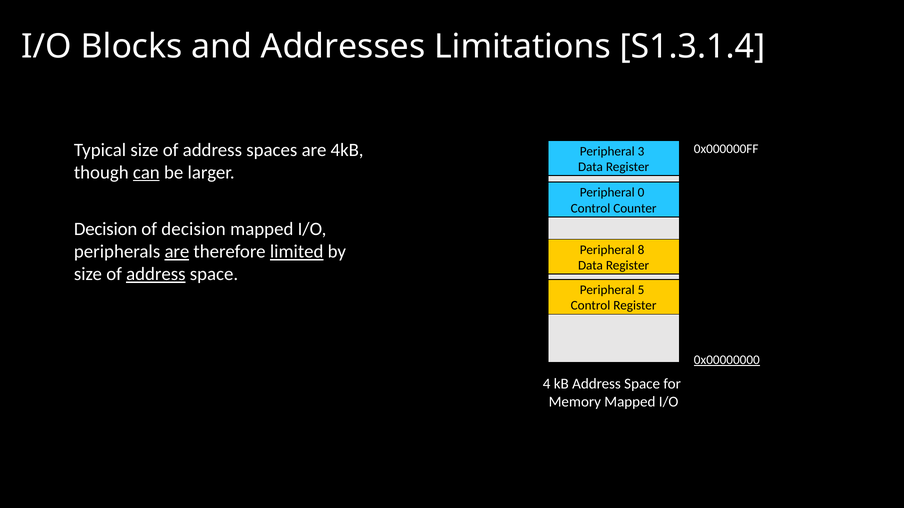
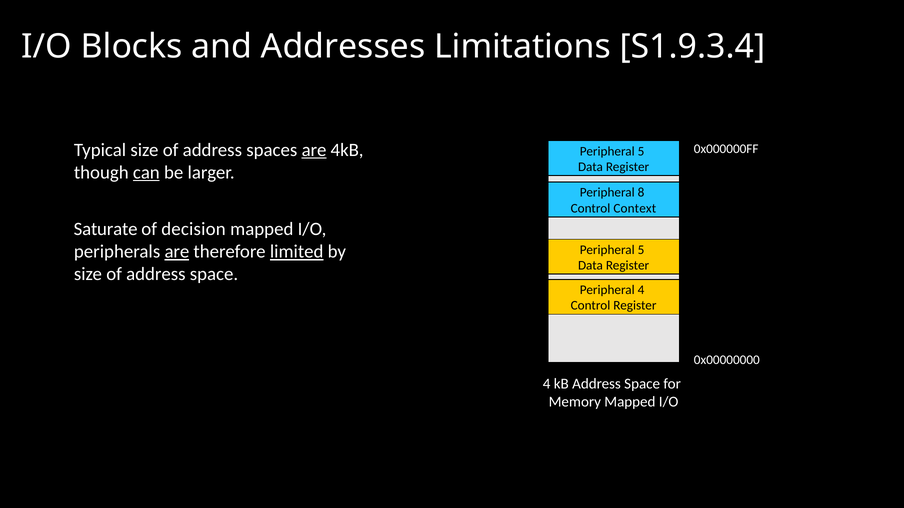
S1.3.1.4: S1.3.1.4 -> S1.9.3.4
are at (314, 150) underline: none -> present
3 at (641, 151): 3 -> 5
0: 0 -> 8
Counter: Counter -> Context
Decision at (106, 229): Decision -> Saturate
8 at (641, 250): 8 -> 5
address at (156, 274) underline: present -> none
Peripheral 5: 5 -> 4
0x00000000 underline: present -> none
